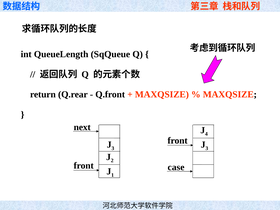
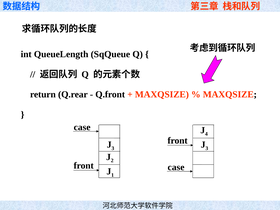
next at (82, 127): next -> case
